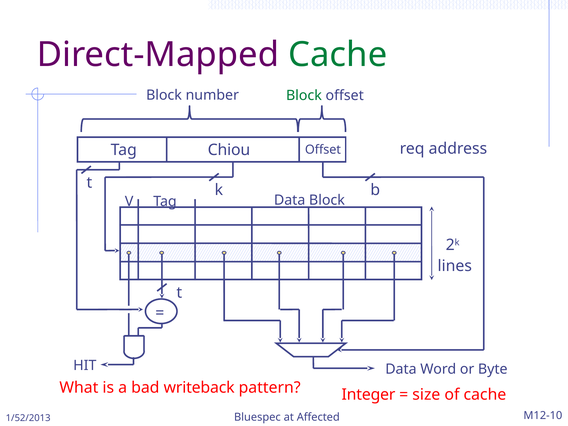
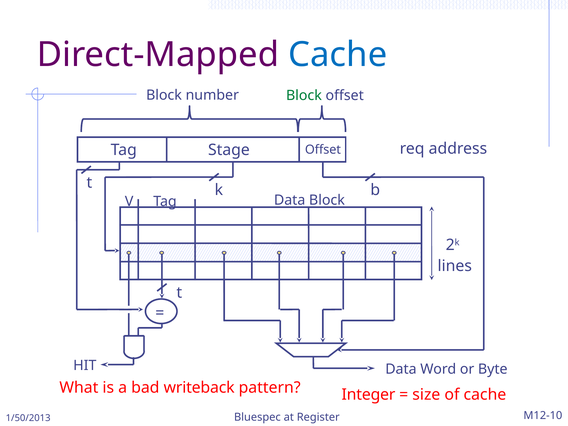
Cache at (338, 55) colour: green -> blue
Chiou: Chiou -> Stage
1/52/2013: 1/52/2013 -> 1/50/2013
Affected: Affected -> Register
